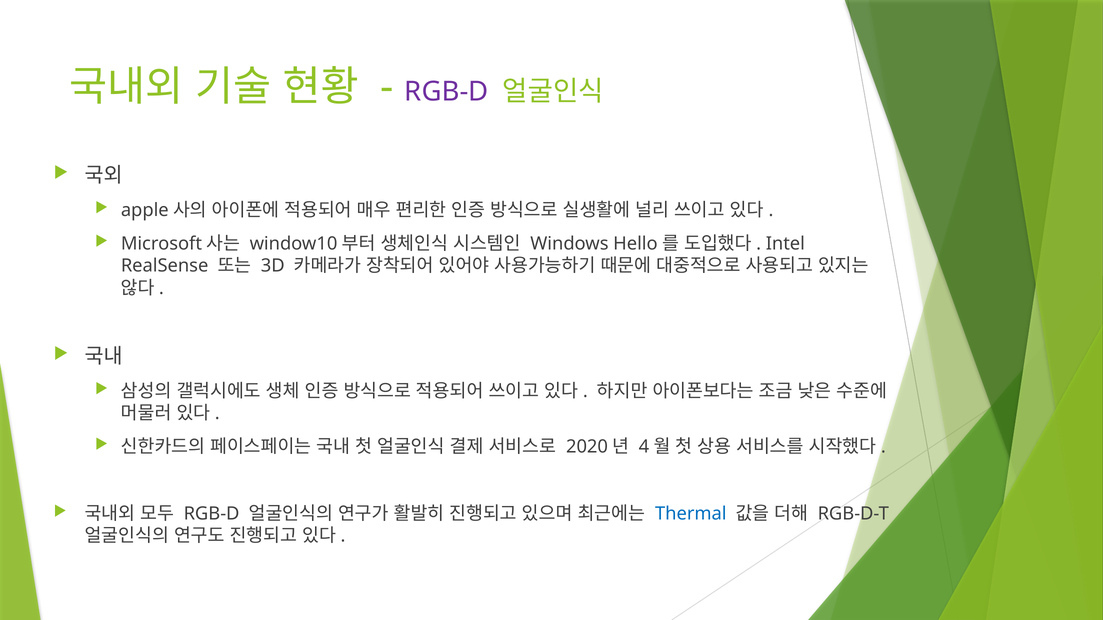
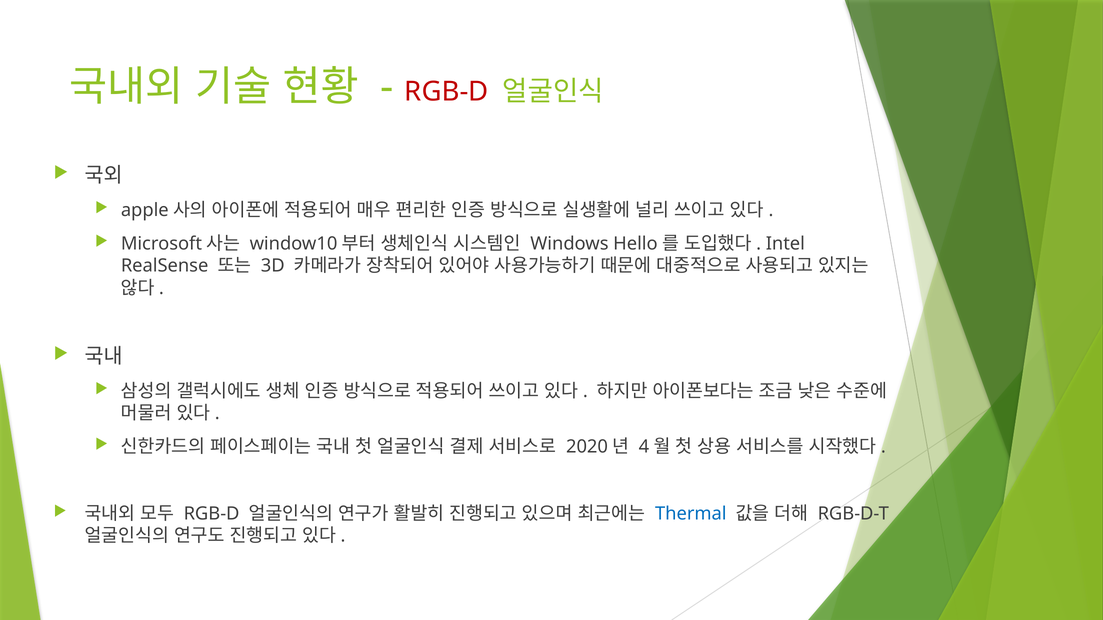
RGB-D at (446, 91) colour: purple -> red
